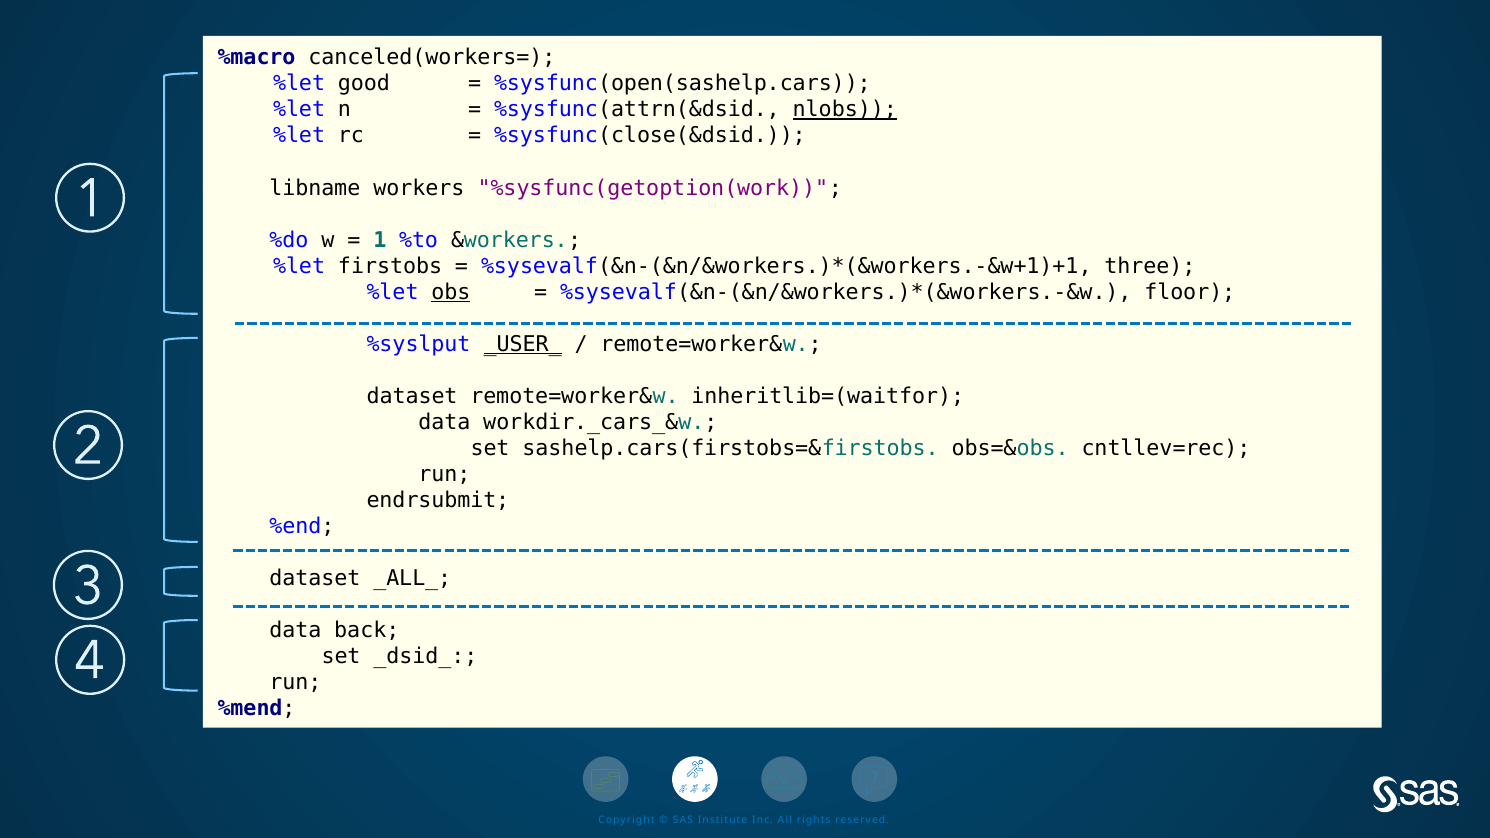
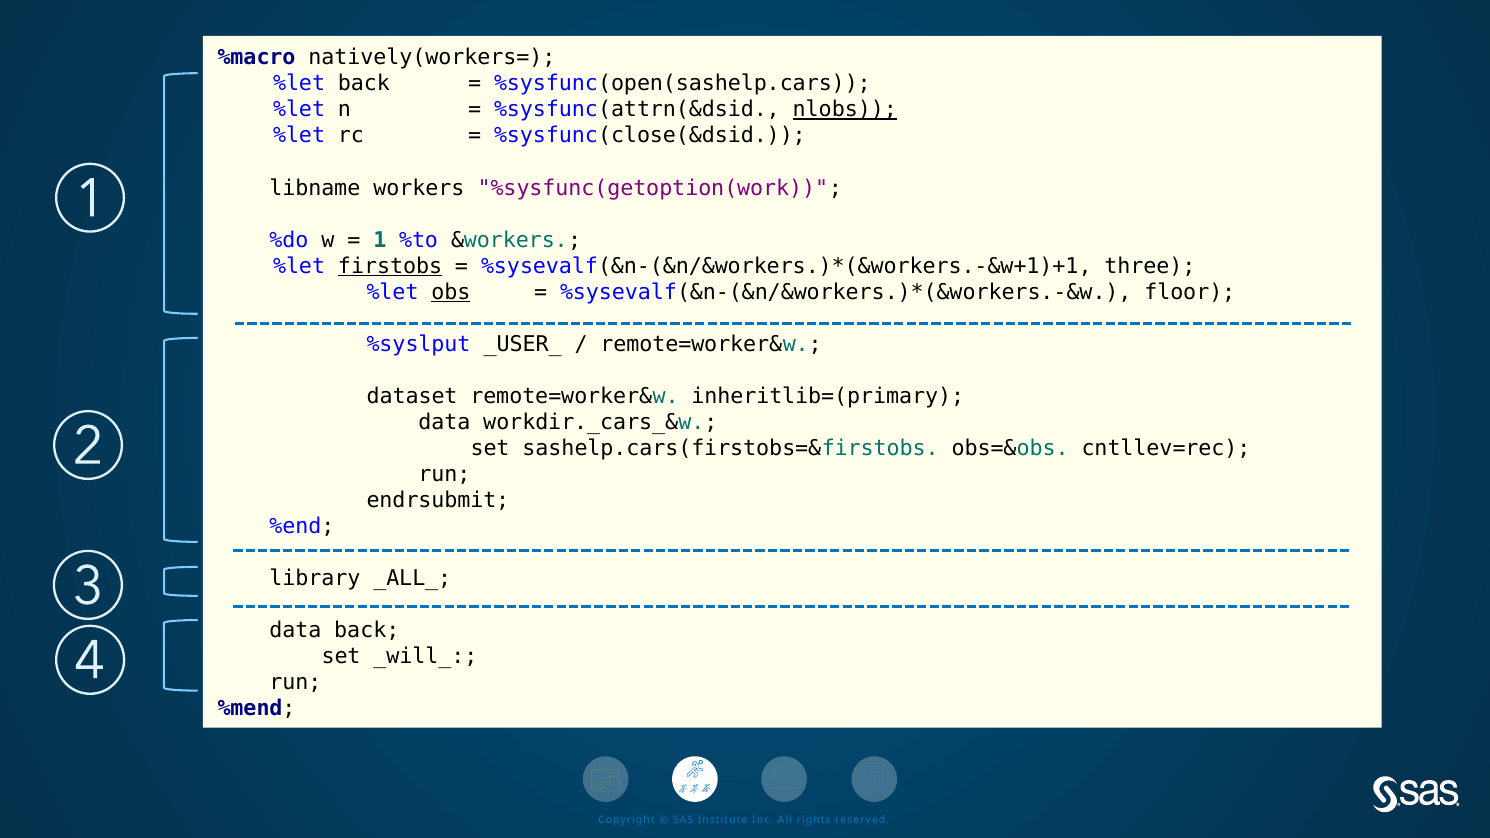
canceled(workers=: canceled(workers= -> natively(workers=
%let good: good -> back
firstobs underline: none -> present
_USER_ underline: present -> none
inheritlib=(waitfor: inheritlib=(waitfor -> inheritlib=(primary
dataset at (315, 579): dataset -> library
_dsid_: _dsid_ -> _will_
